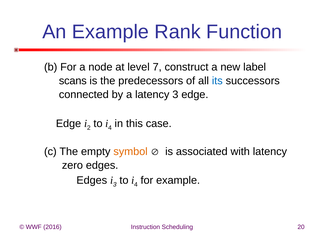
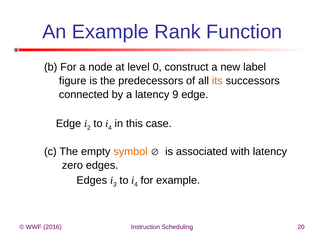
7: 7 -> 0
scans: scans -> figure
its colour: blue -> orange
latency 3: 3 -> 9
